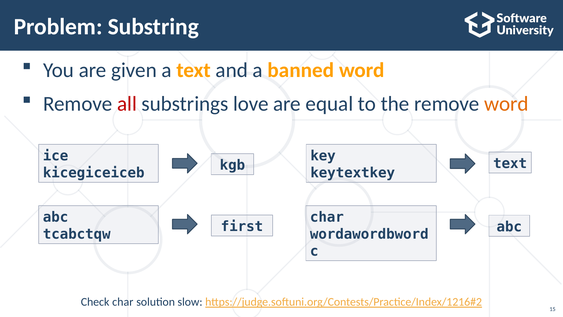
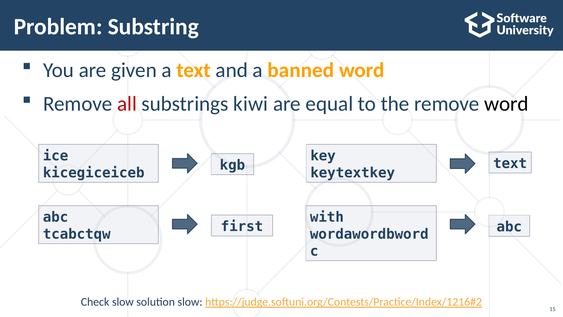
love: love -> kiwi
word at (506, 104) colour: orange -> black
char at (327, 217): char -> with
Check char: char -> slow
